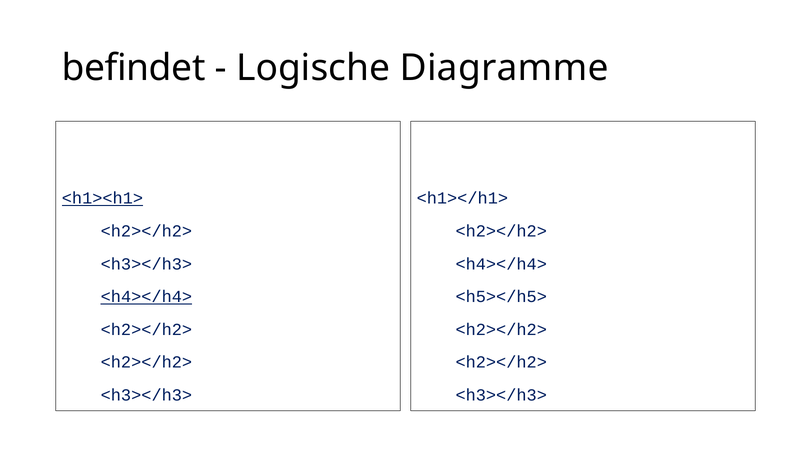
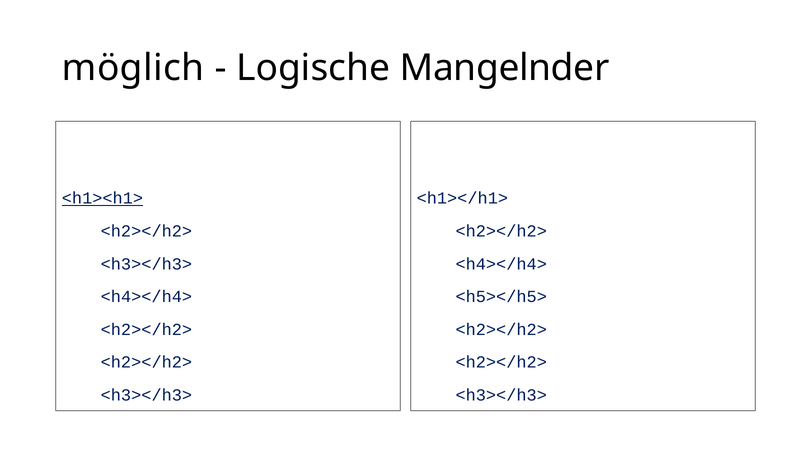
befindet: befindet -> möglich
Diagramme: Diagramme -> Mangelnder
<h4></h4> at (146, 297) underline: present -> none
